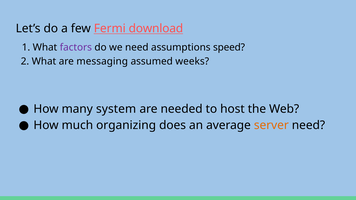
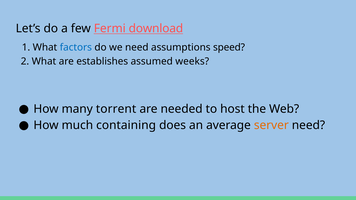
factors colour: purple -> blue
messaging: messaging -> establishes
system: system -> torrent
organizing: organizing -> containing
